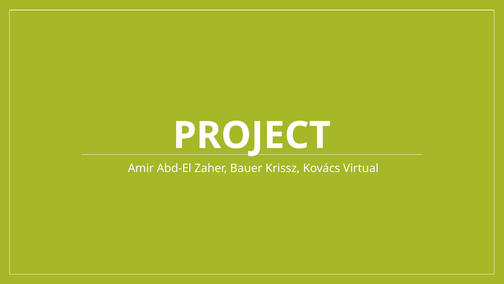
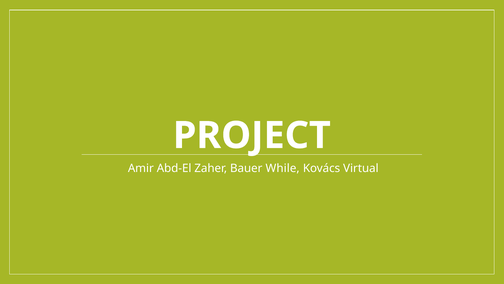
Krissz: Krissz -> While
